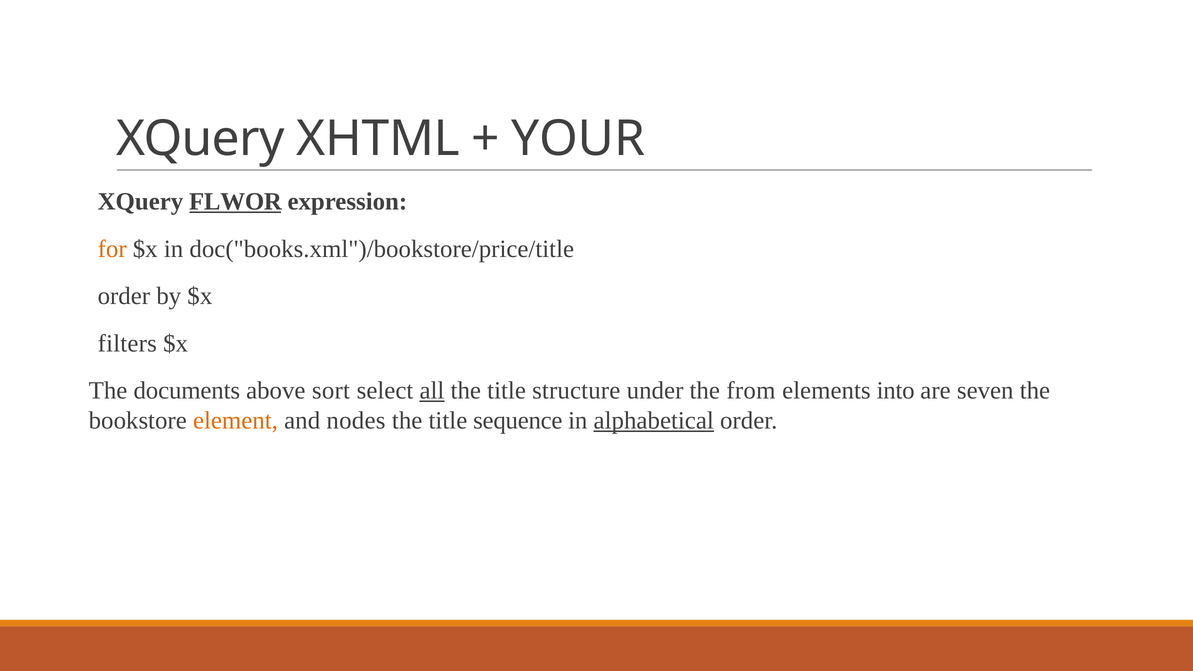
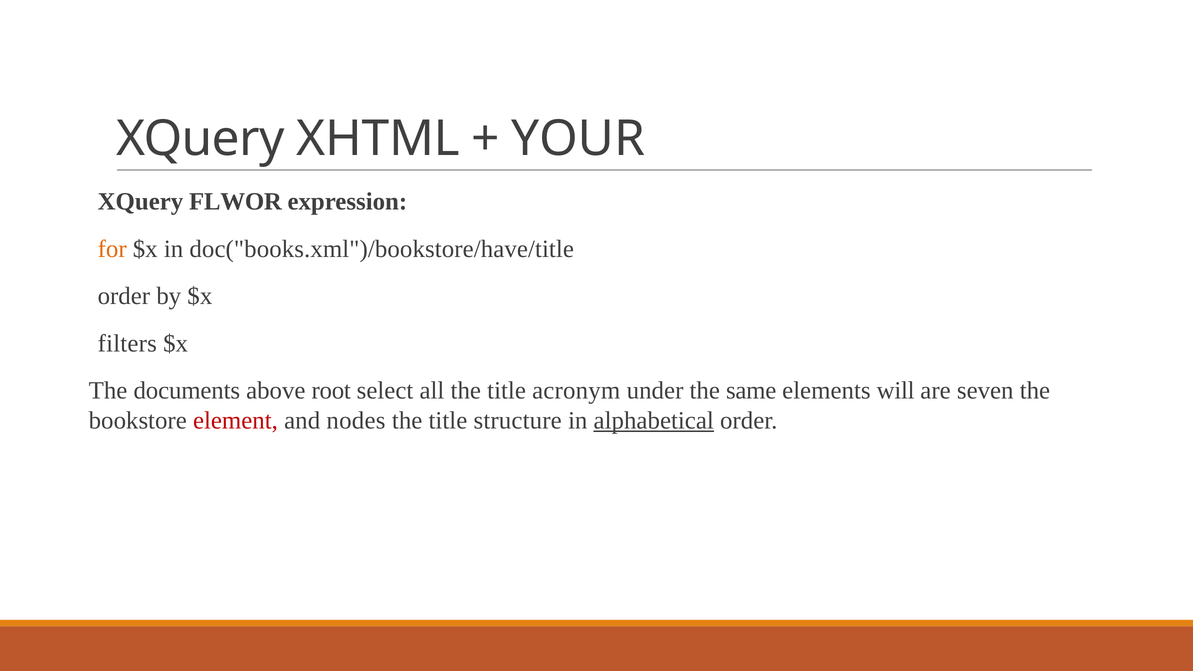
FLWOR underline: present -> none
doc("books.xml")/bookstore/price/title: doc("books.xml")/bookstore/price/title -> doc("books.xml")/bookstore/have/title
sort: sort -> root
all underline: present -> none
structure: structure -> acronym
from: from -> same
into: into -> will
element colour: orange -> red
sequence: sequence -> structure
